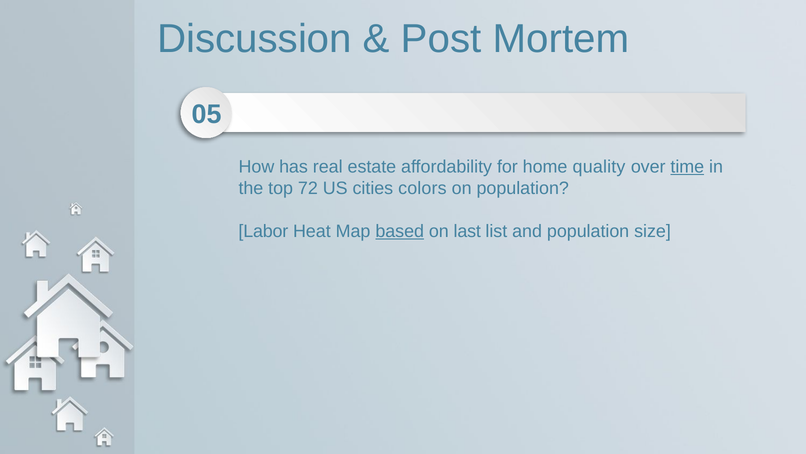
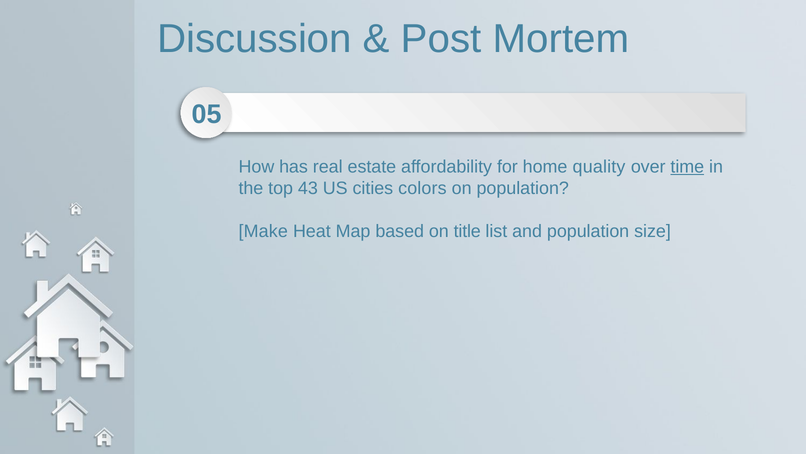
72: 72 -> 43
Labor: Labor -> Make
based underline: present -> none
last: last -> title
